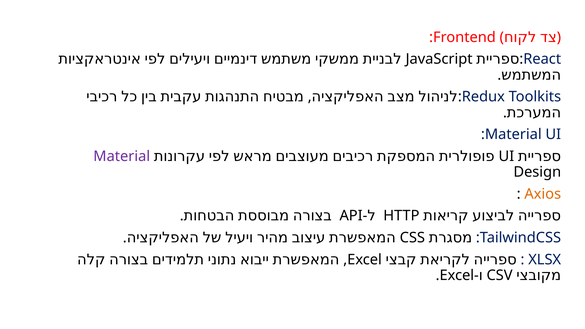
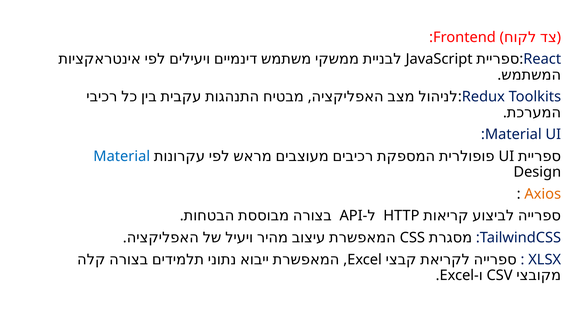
Material at (122, 156) colour: purple -> blue
